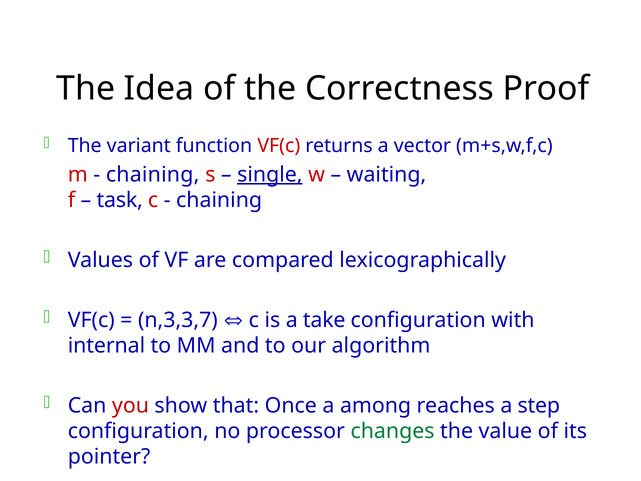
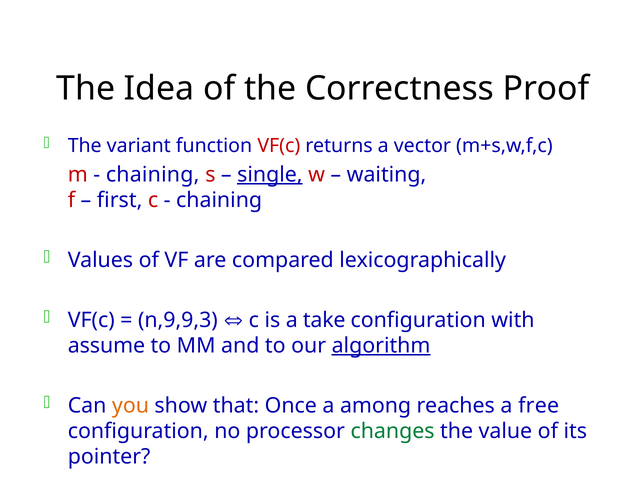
task: task -> first
n,3,3,7: n,3,3,7 -> n,9,9,3
internal: internal -> assume
algorithm underline: none -> present
you colour: red -> orange
step: step -> free
